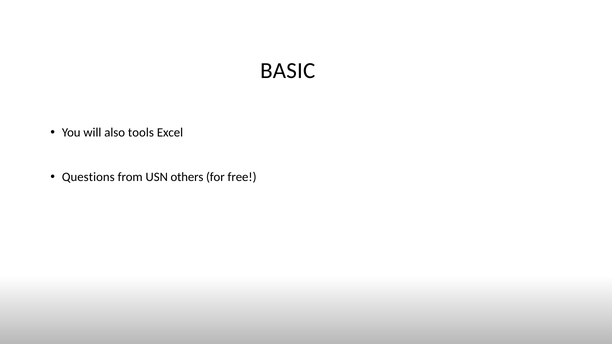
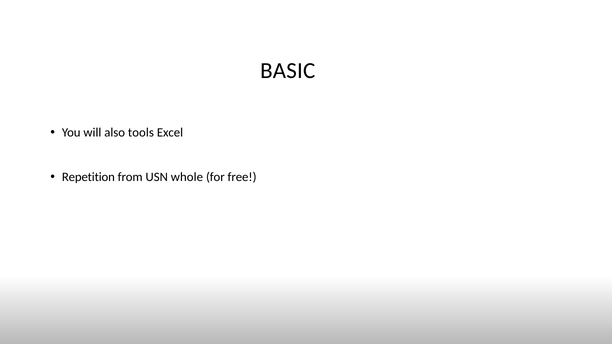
Questions: Questions -> Repetition
others: others -> whole
